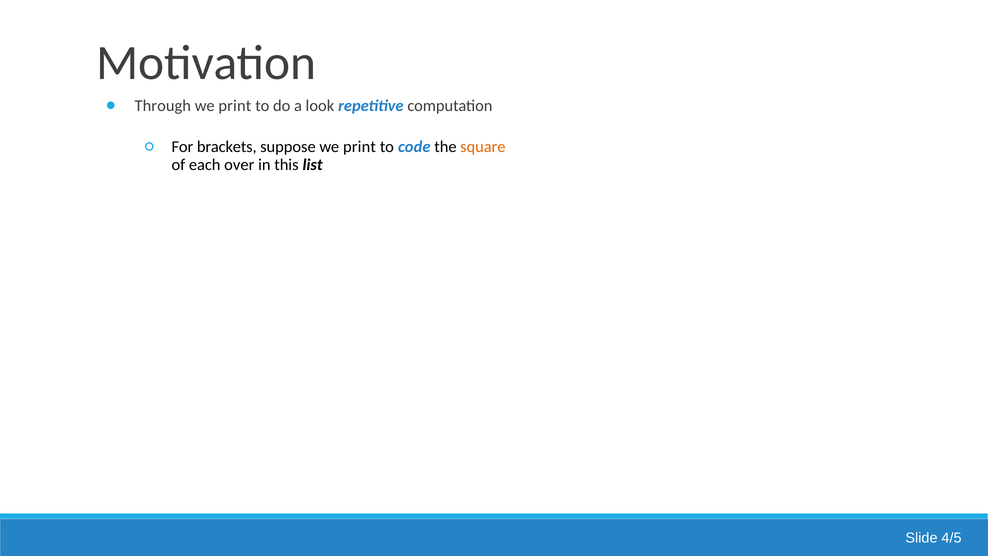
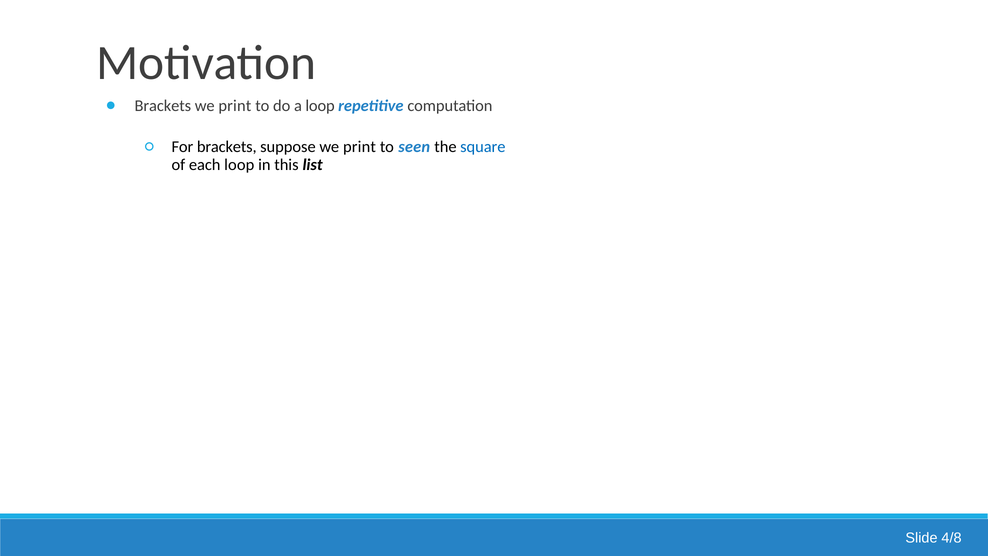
Through at (163, 106): Through -> Brackets
a look: look -> loop
code: code -> seen
square colour: orange -> blue
each over: over -> loop
4/5: 4/5 -> 4/8
